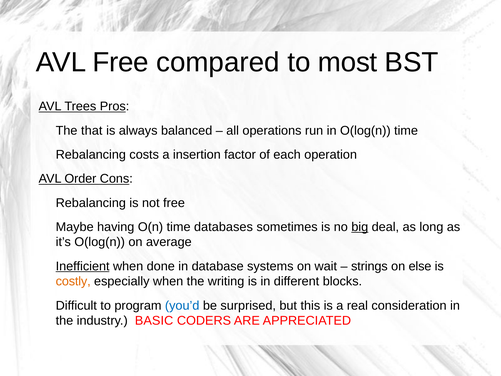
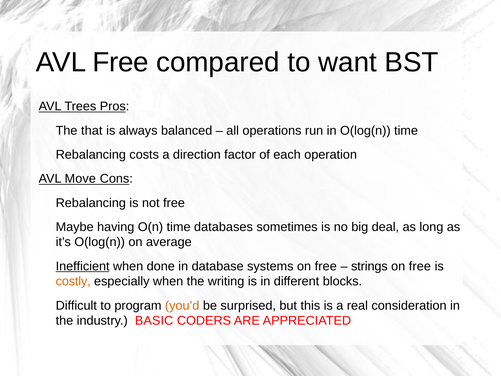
most: most -> want
insertion: insertion -> direction
Order: Order -> Move
big underline: present -> none
systems on wait: wait -> free
else at (420, 266): else -> free
you’d colour: blue -> orange
